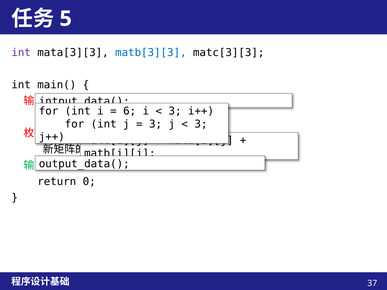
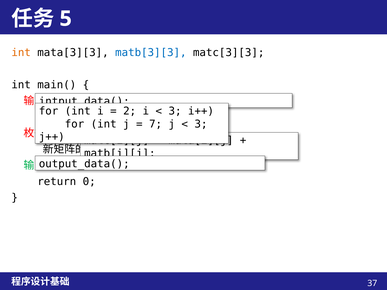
int at (21, 53) colour: purple -> orange
6: 6 -> 2
3 at (156, 124): 3 -> 7
